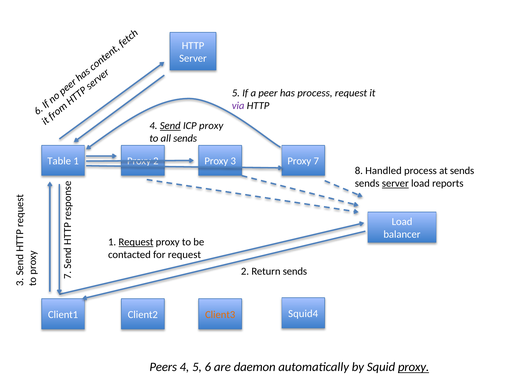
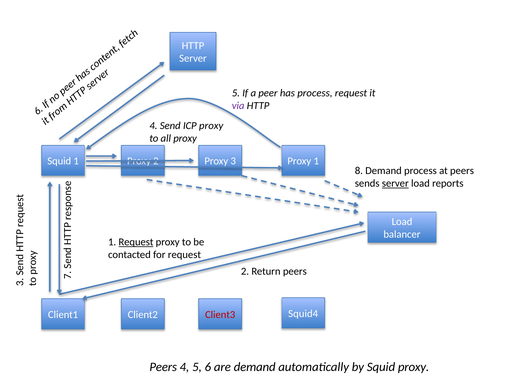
Send underline: present -> none
all sends: sends -> proxy
Table at (59, 161): Table -> Squid
Proxy 7: 7 -> 1
Handled at (383, 171): Handled -> Demand
at sends: sends -> peers
Return sends: sends -> peers
Client3 colour: orange -> red
are daemon: daemon -> demand
proxy at (414, 367) underline: present -> none
